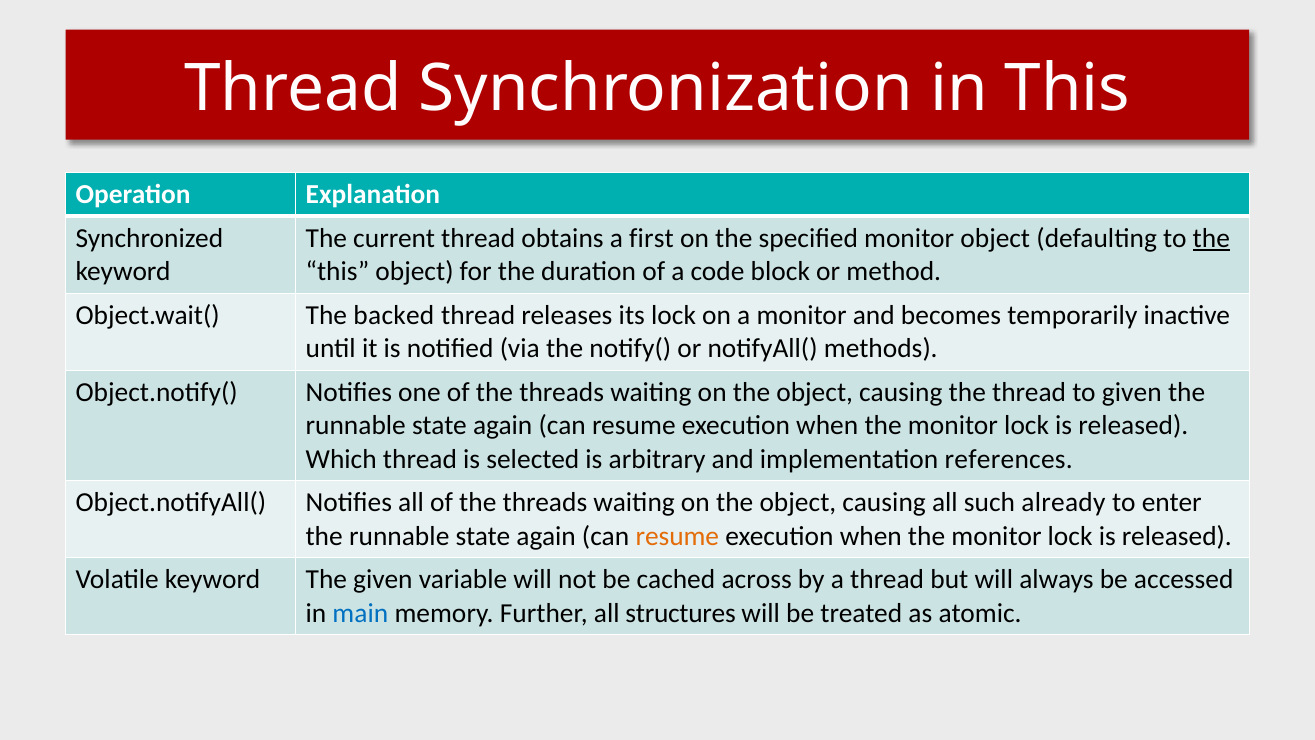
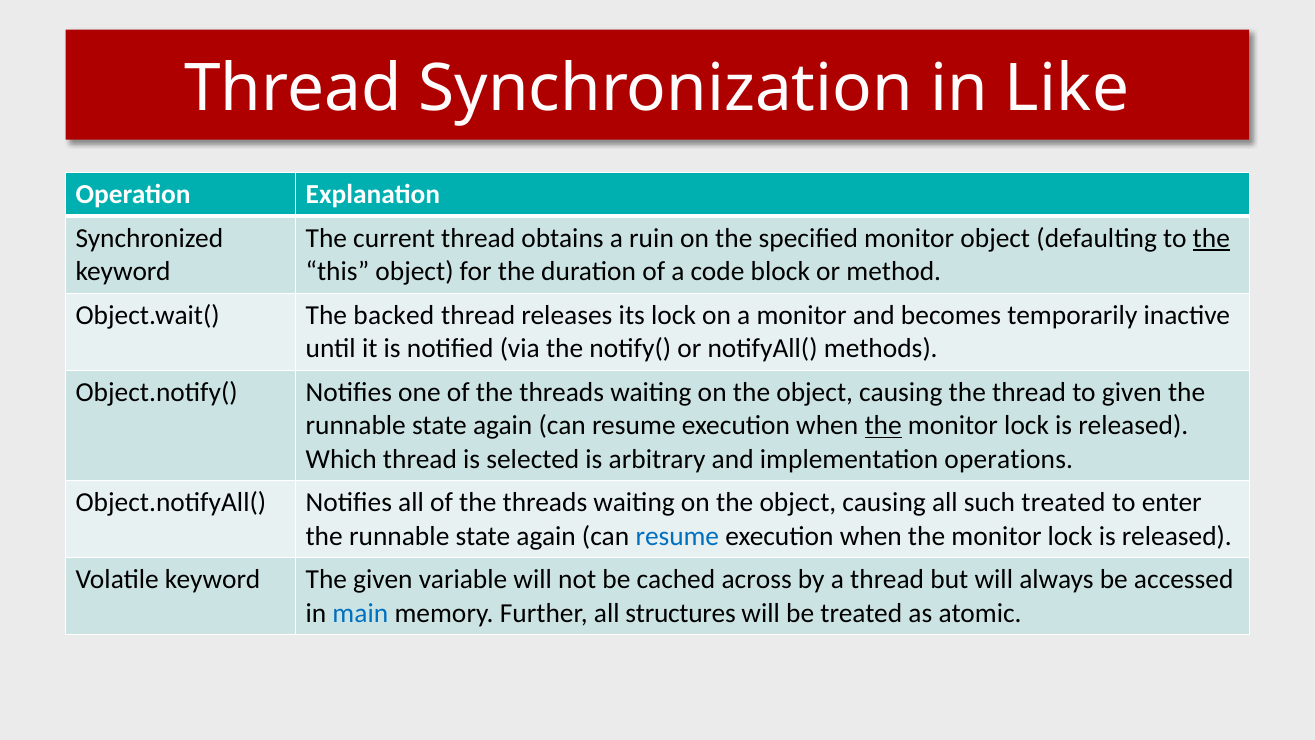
in This: This -> Like
first: first -> ruin
the at (883, 426) underline: none -> present
references: references -> operations
such already: already -> treated
resume at (677, 536) colour: orange -> blue
